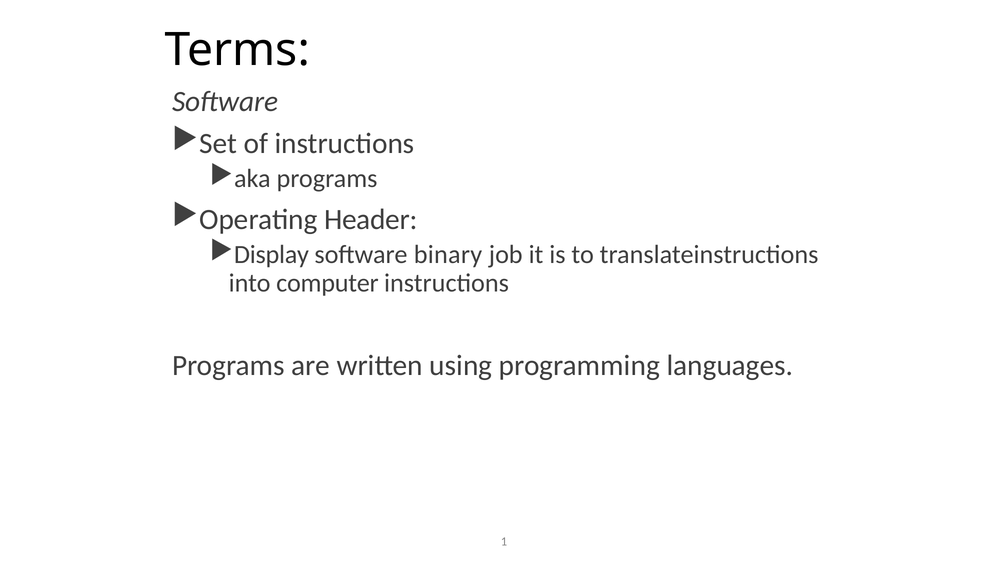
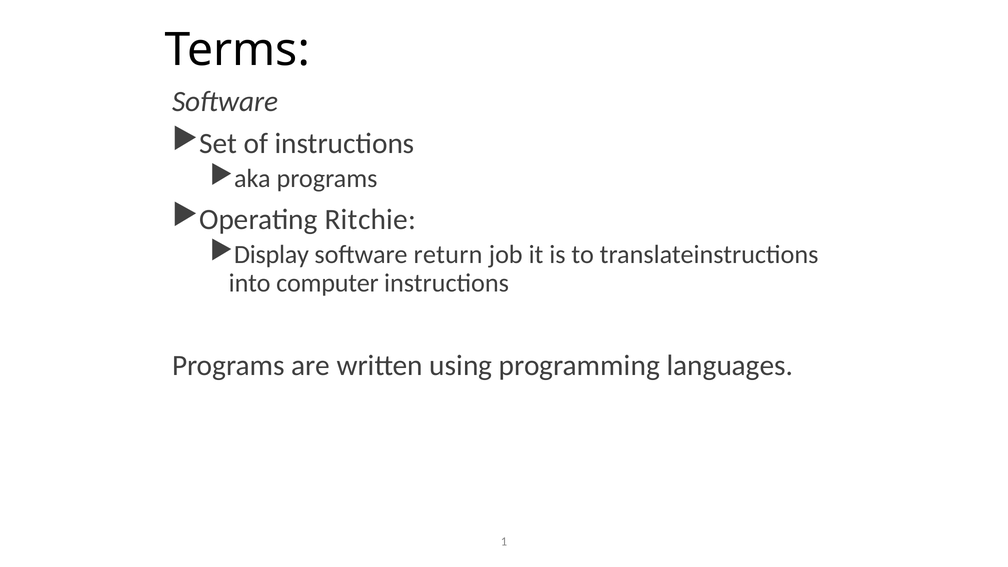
Header: Header -> Ritchie
binary: binary -> return
